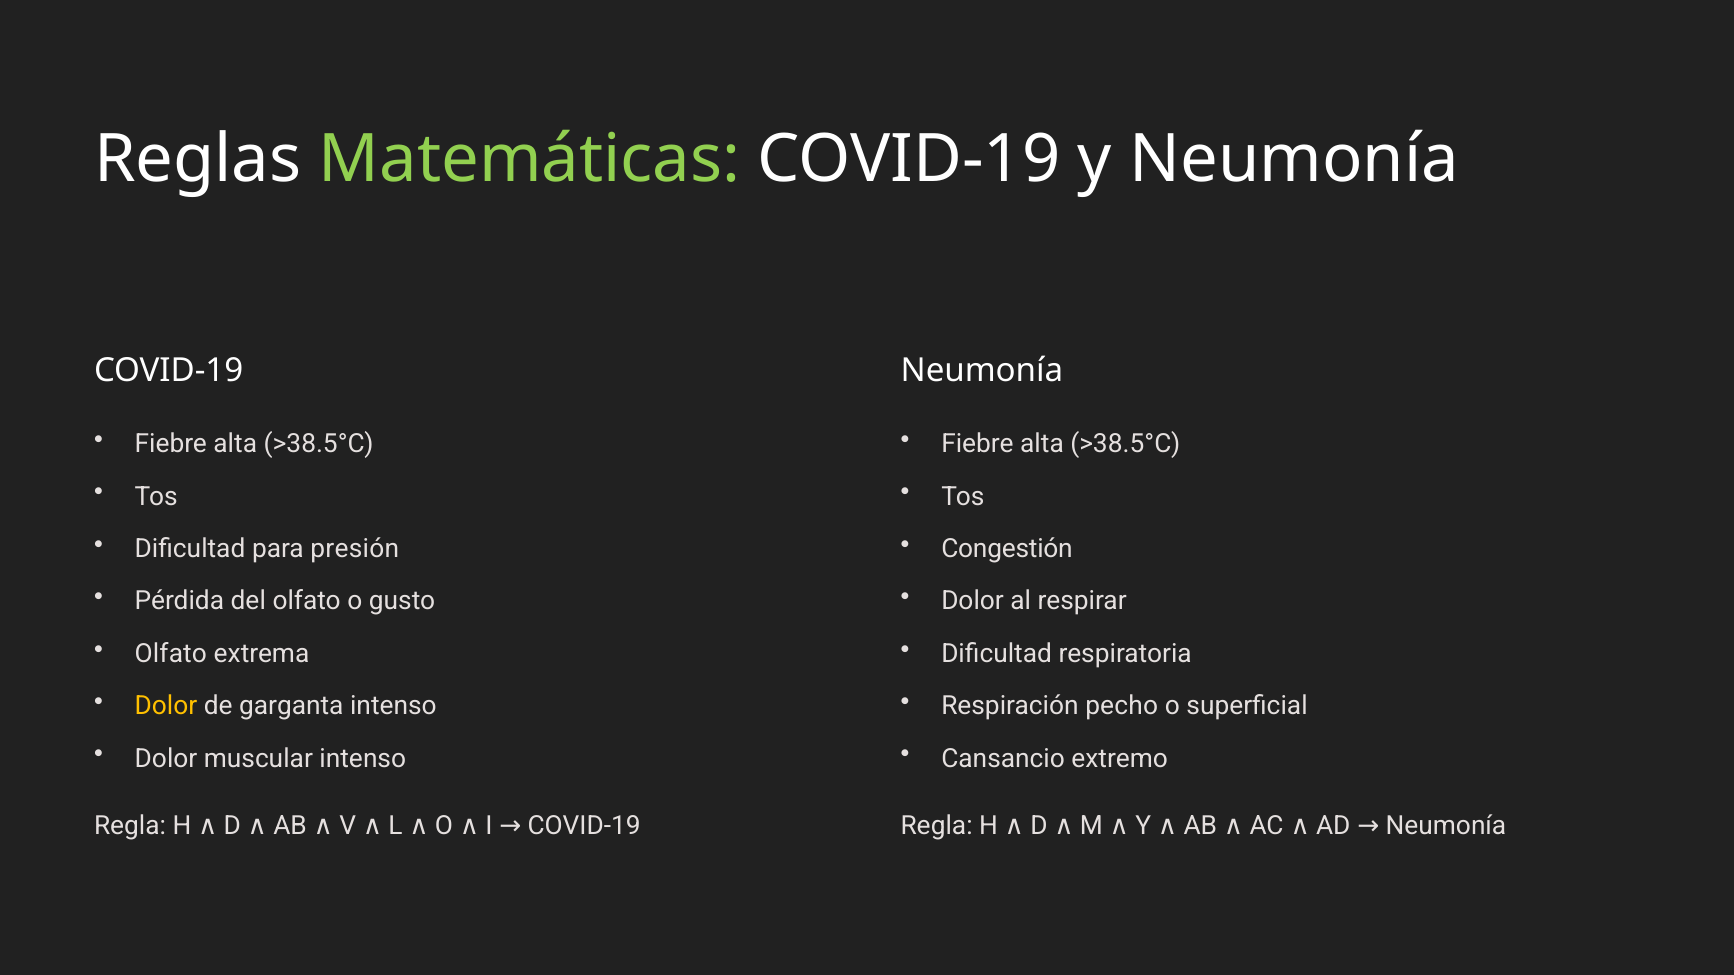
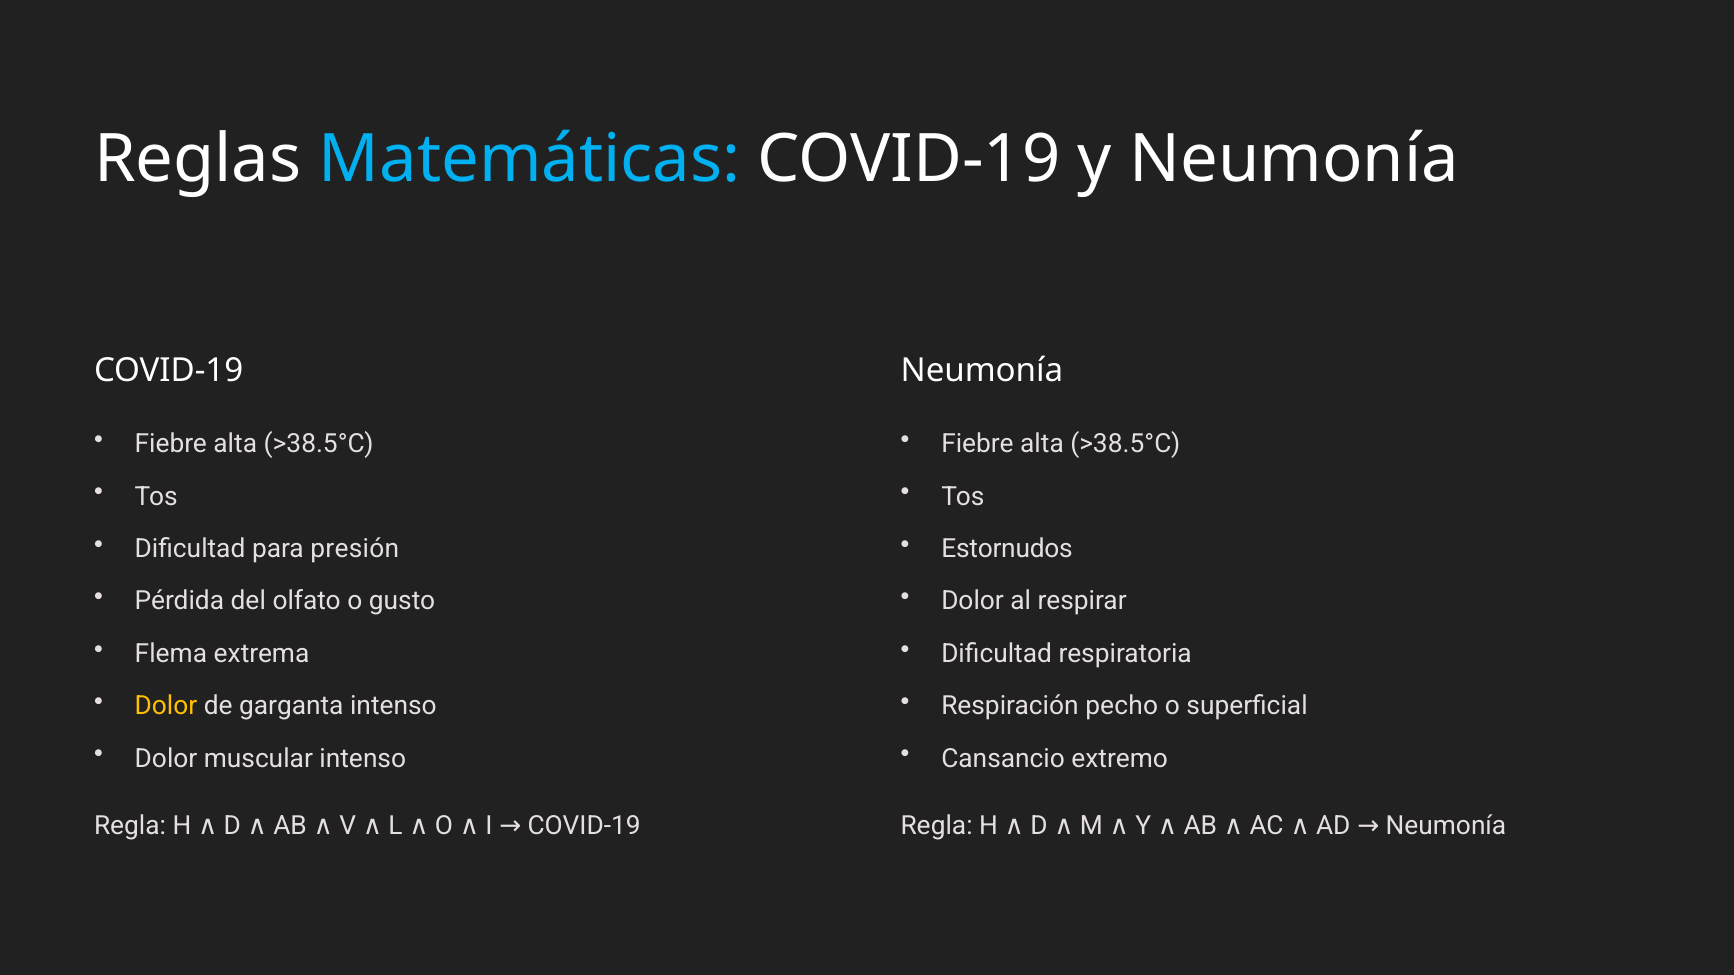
Matemáticas colour: light green -> light blue
Congestión: Congestión -> Estornudos
Olfato at (171, 654): Olfato -> Flema
